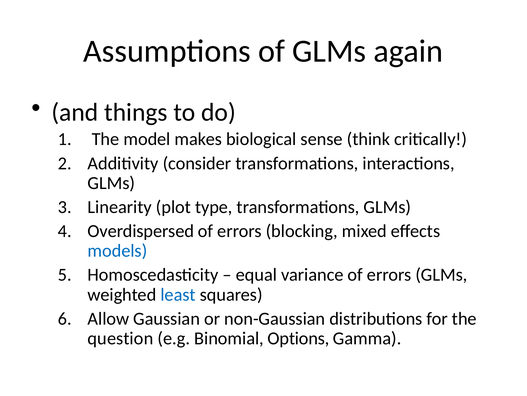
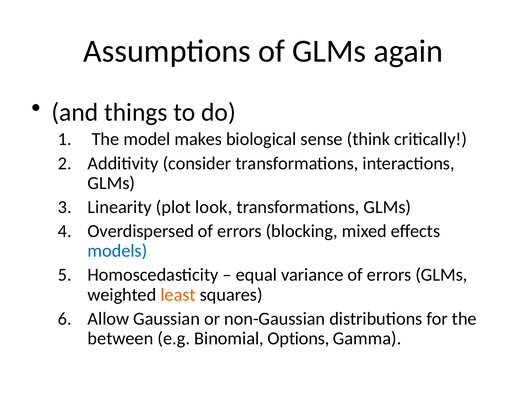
type: type -> look
least colour: blue -> orange
question: question -> between
